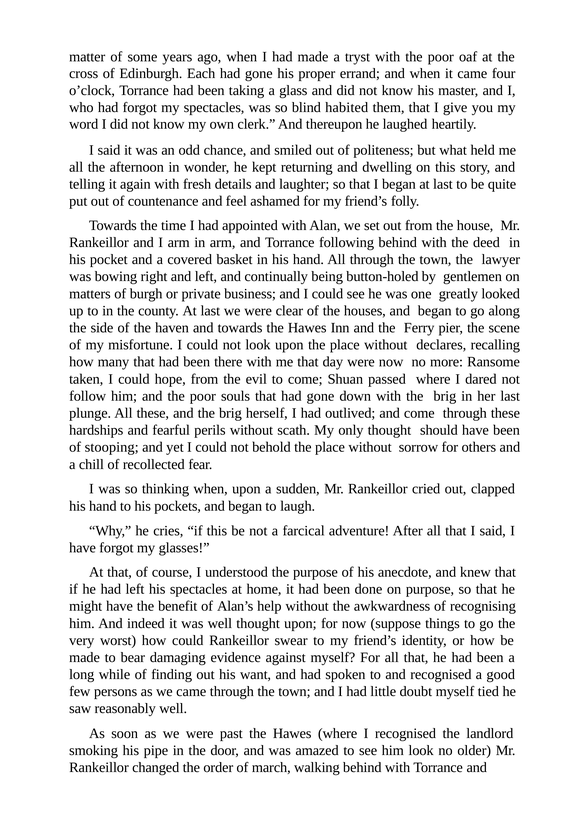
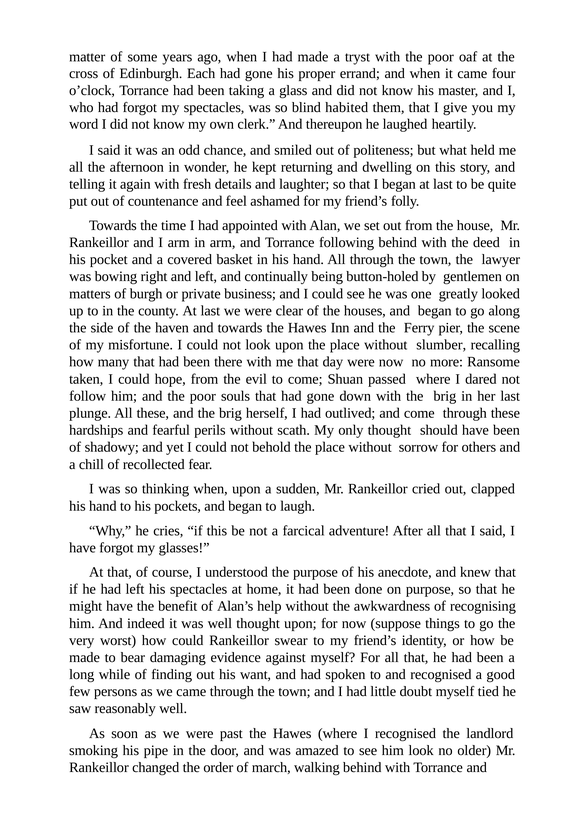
declares: declares -> slumber
stooping: stooping -> shadowy
